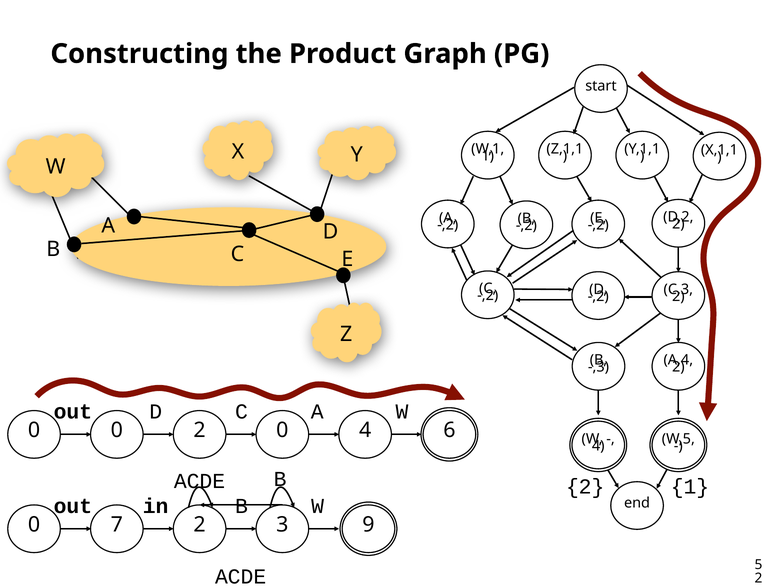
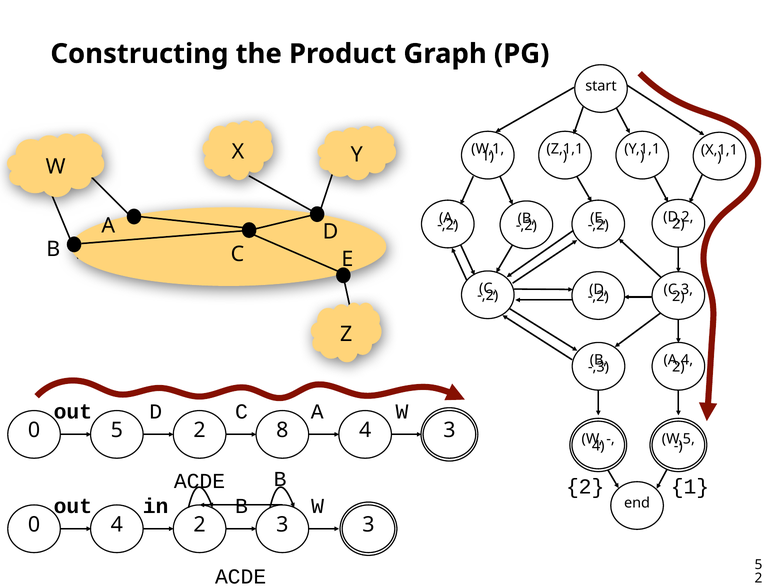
0 0: 0 -> 5
2 0: 0 -> 8
4 6: 6 -> 3
0 7: 7 -> 4
3 9: 9 -> 3
